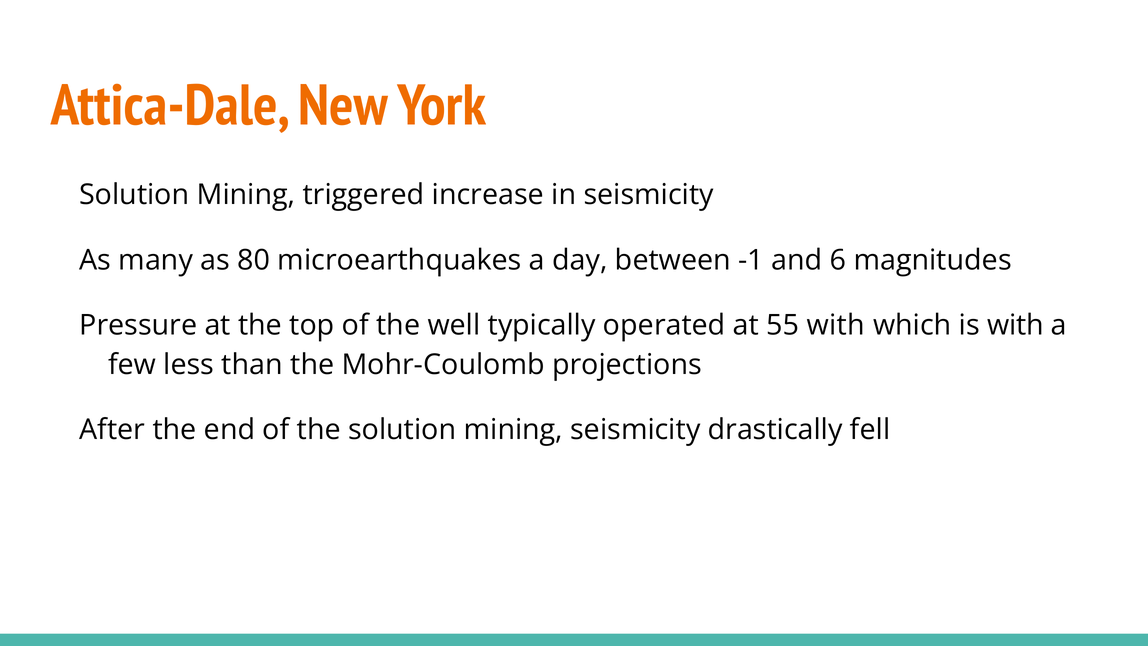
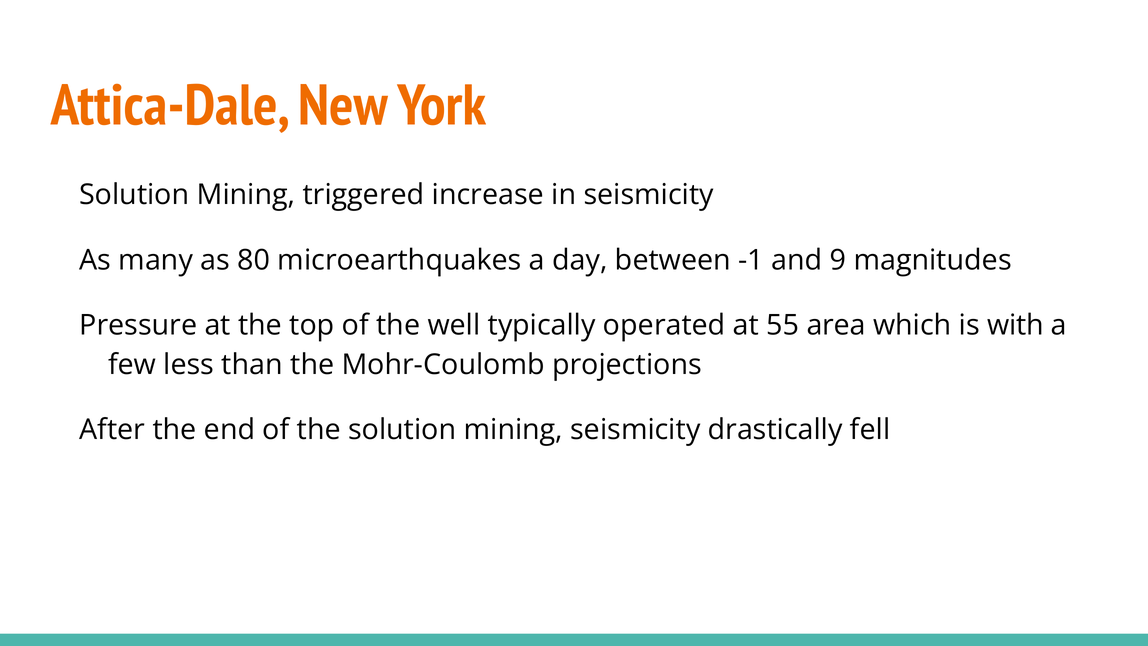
6: 6 -> 9
55 with: with -> area
